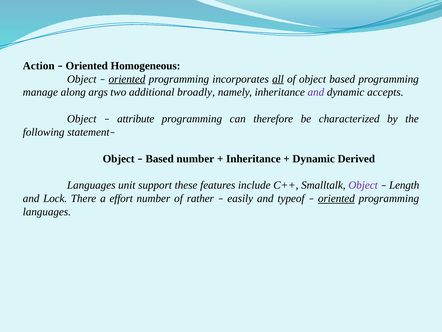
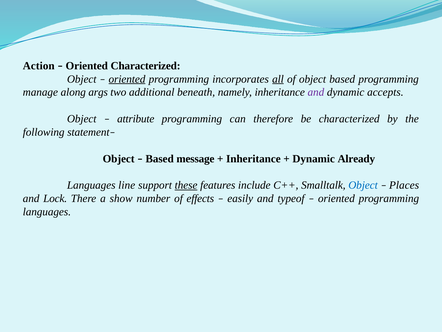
Oriented Homogeneous: Homogeneous -> Characterized
broadly: broadly -> beneath
Based number: number -> message
Derived: Derived -> Already
unit: unit -> line
these underline: none -> present
Object at (363, 185) colour: purple -> blue
Length: Length -> Places
effort: effort -> show
rather: rather -> effects
oriented at (336, 198) underline: present -> none
